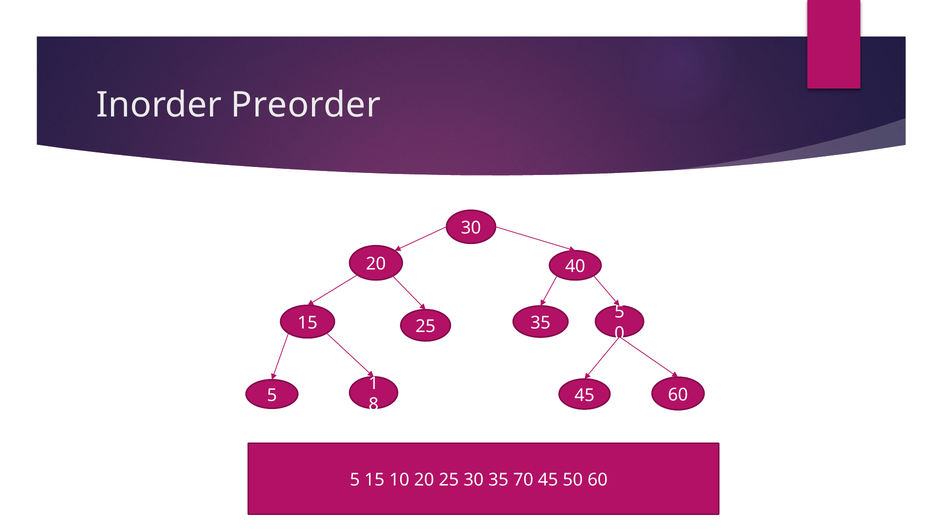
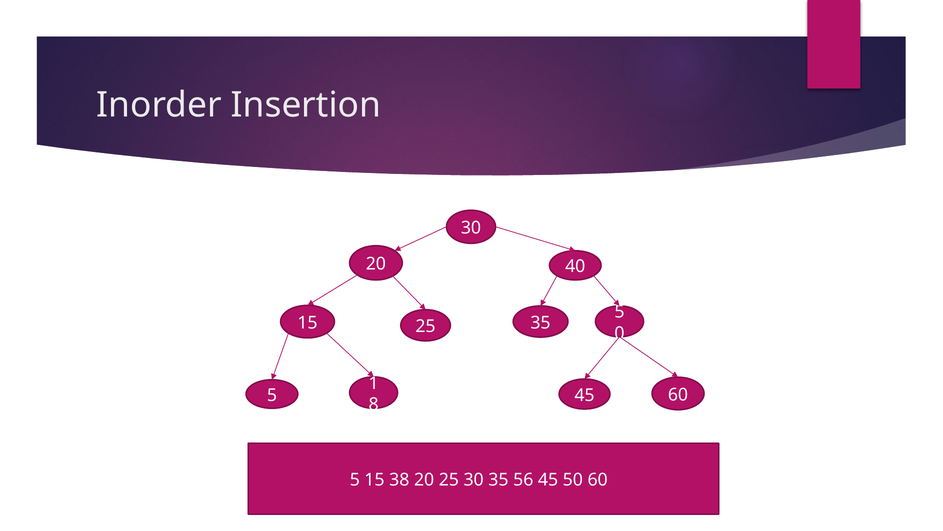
Preorder: Preorder -> Insertion
10: 10 -> 38
70: 70 -> 56
